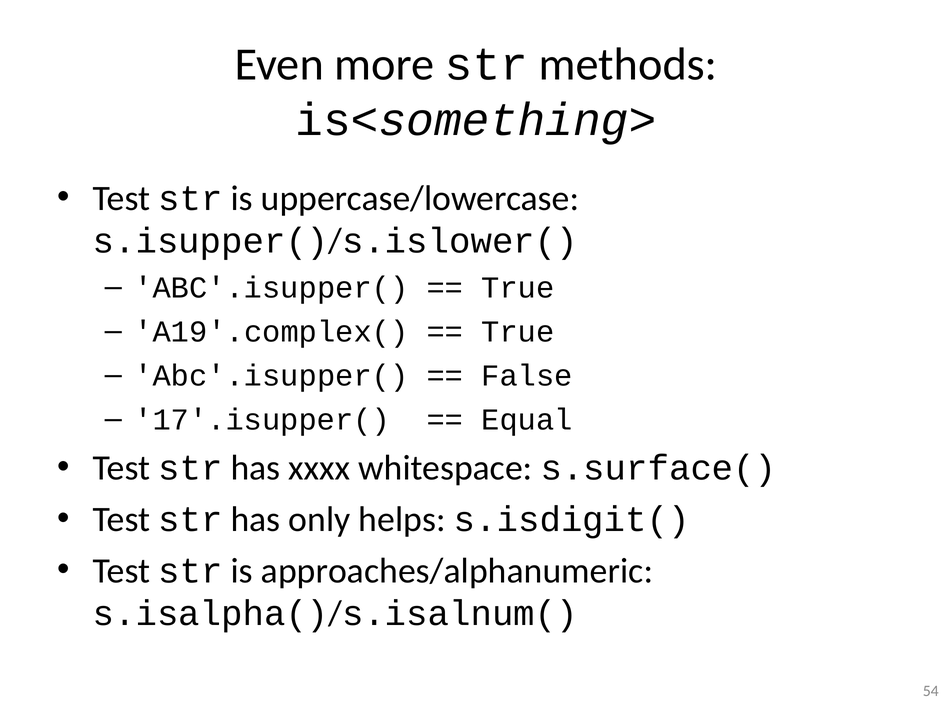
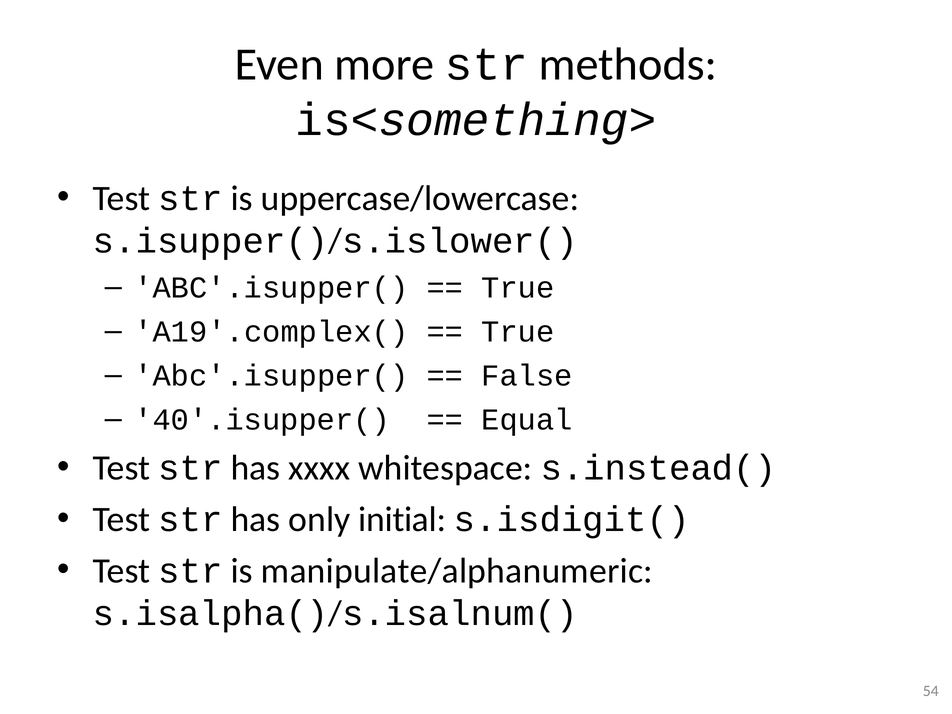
17'.isupper(: 17'.isupper( -> 40'.isupper(
s.surface(: s.surface( -> s.instead(
helps: helps -> initial
approaches/alphanumeric: approaches/alphanumeric -> manipulate/alphanumeric
